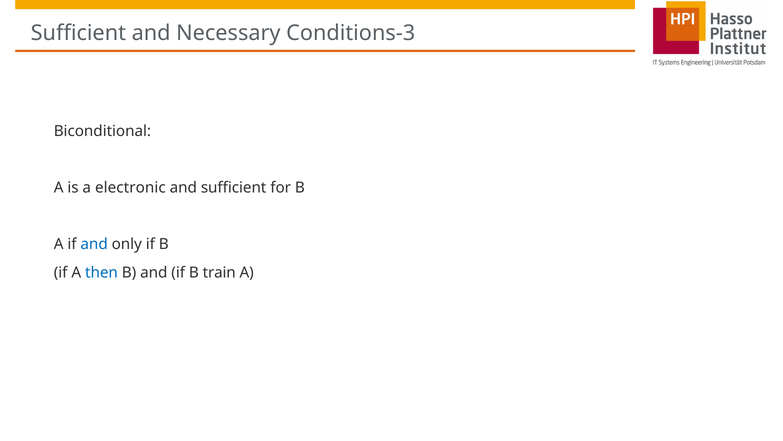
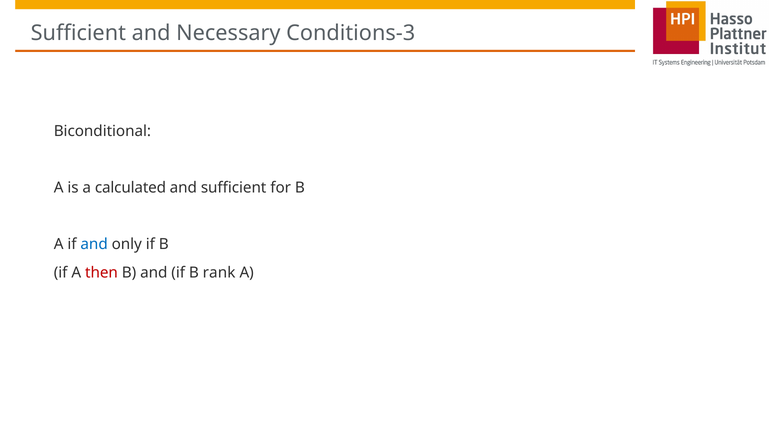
electronic: electronic -> calculated
then colour: blue -> red
train: train -> rank
